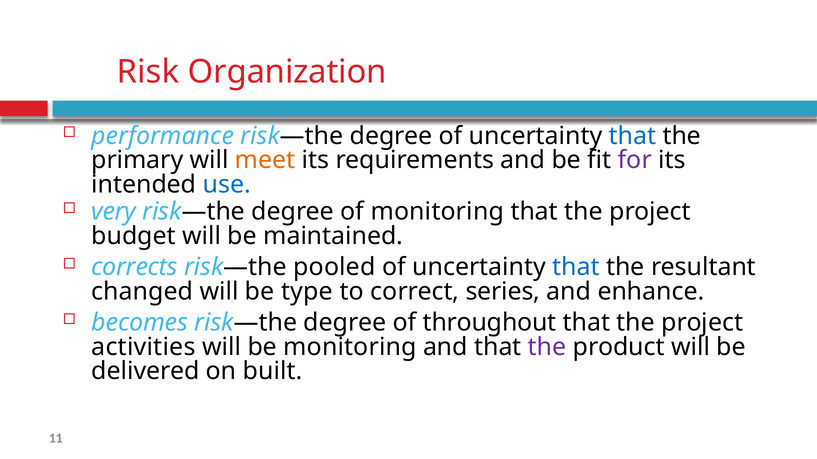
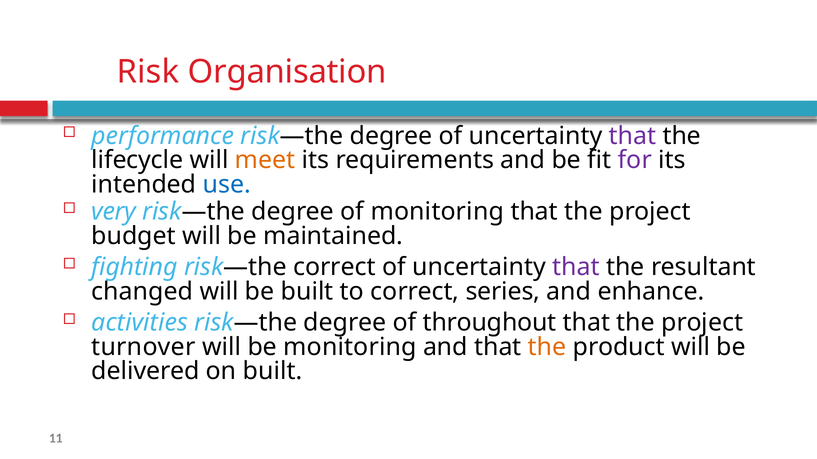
Organization: Organization -> Organisation
that at (633, 136) colour: blue -> purple
primary: primary -> lifecycle
corrects: corrects -> fighting
risk—the pooled: pooled -> correct
that at (576, 267) colour: blue -> purple
be type: type -> built
becomes: becomes -> activities
activities: activities -> turnover
the at (547, 347) colour: purple -> orange
